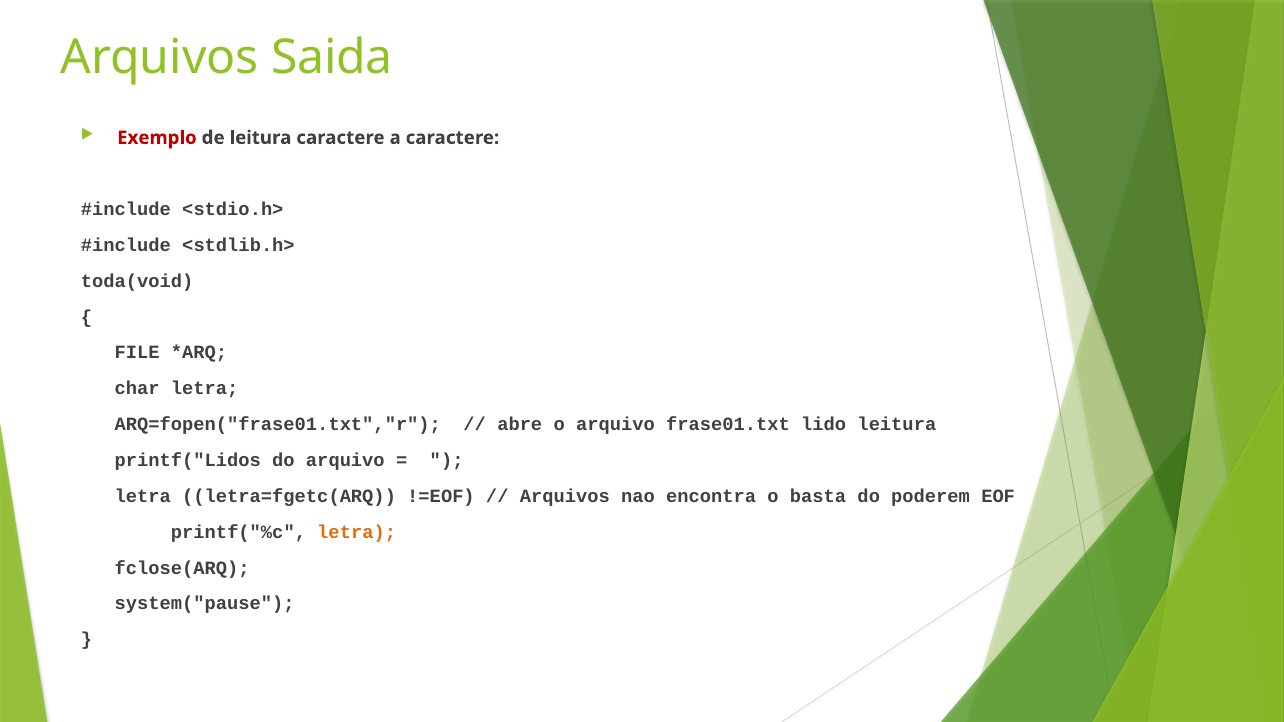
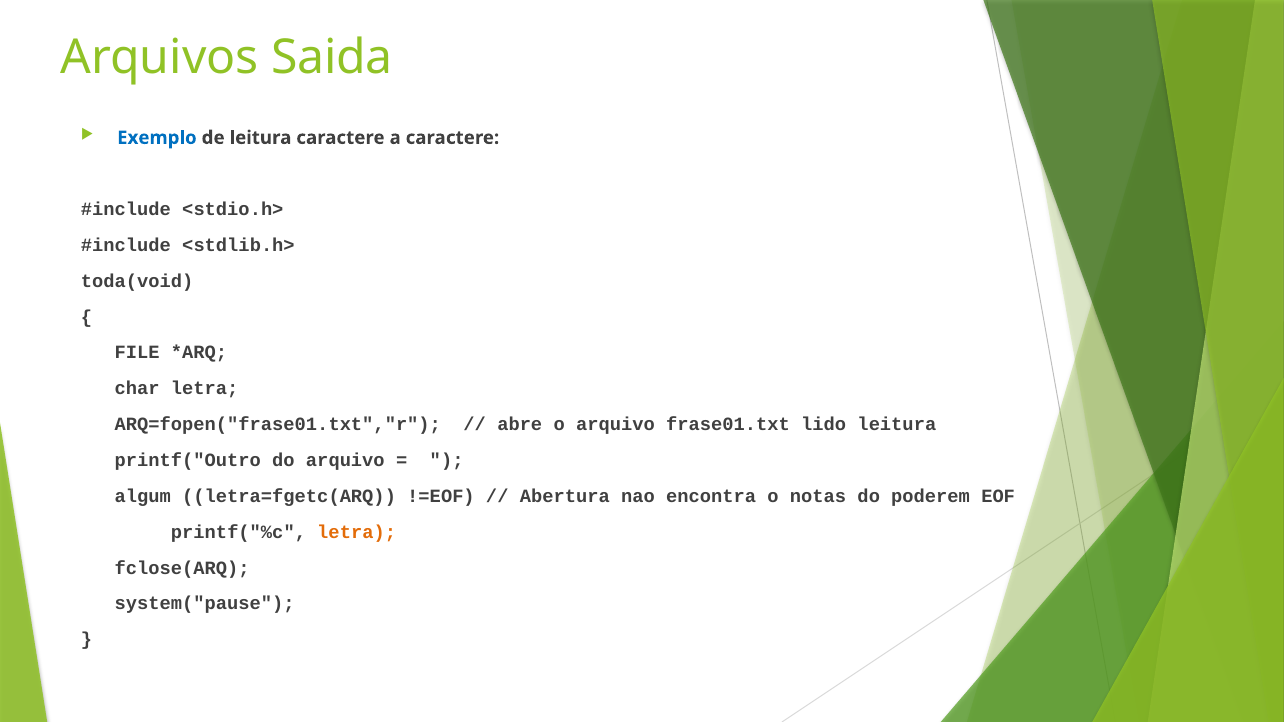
Exemplo colour: red -> blue
printf("Lidos: printf("Lidos -> printf("Outro
letra at (143, 496): letra -> algum
Arquivos at (565, 496): Arquivos -> Abertura
basta: basta -> notas
